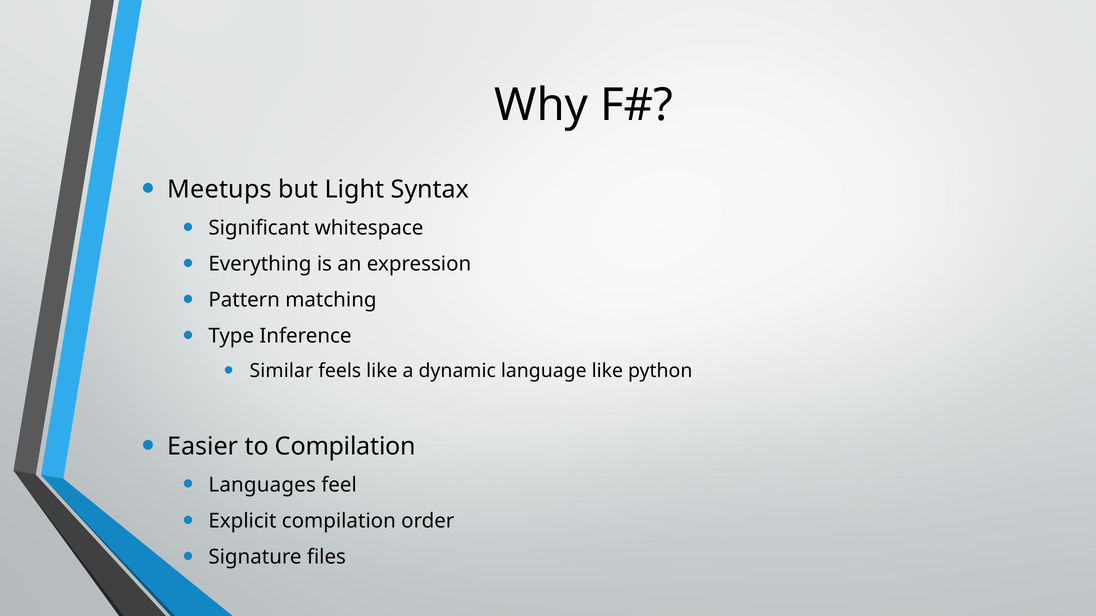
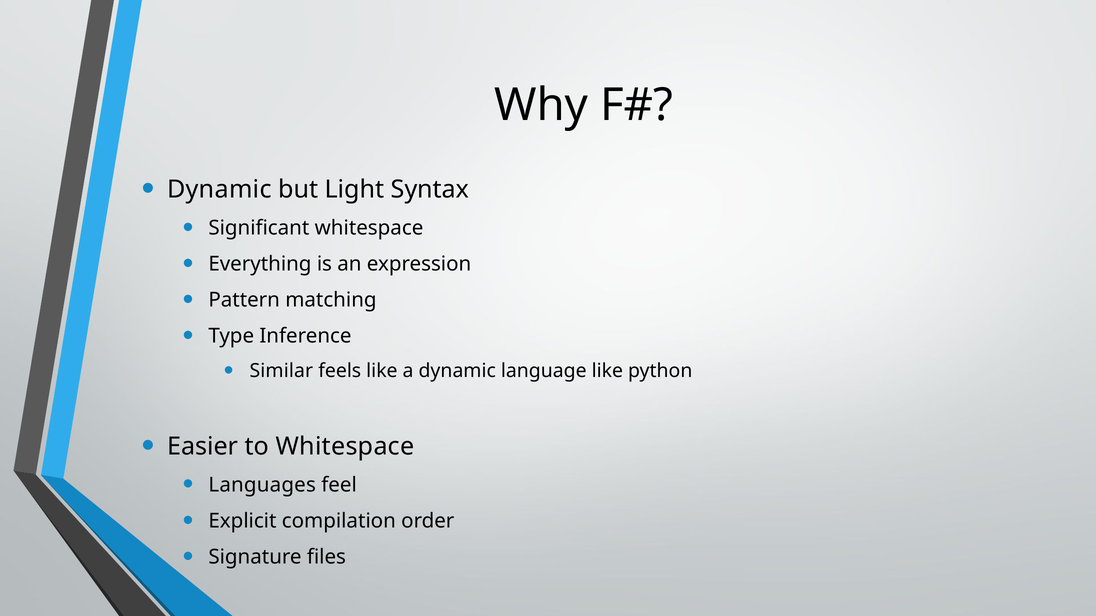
Meetups at (220, 190): Meetups -> Dynamic
to Compilation: Compilation -> Whitespace
